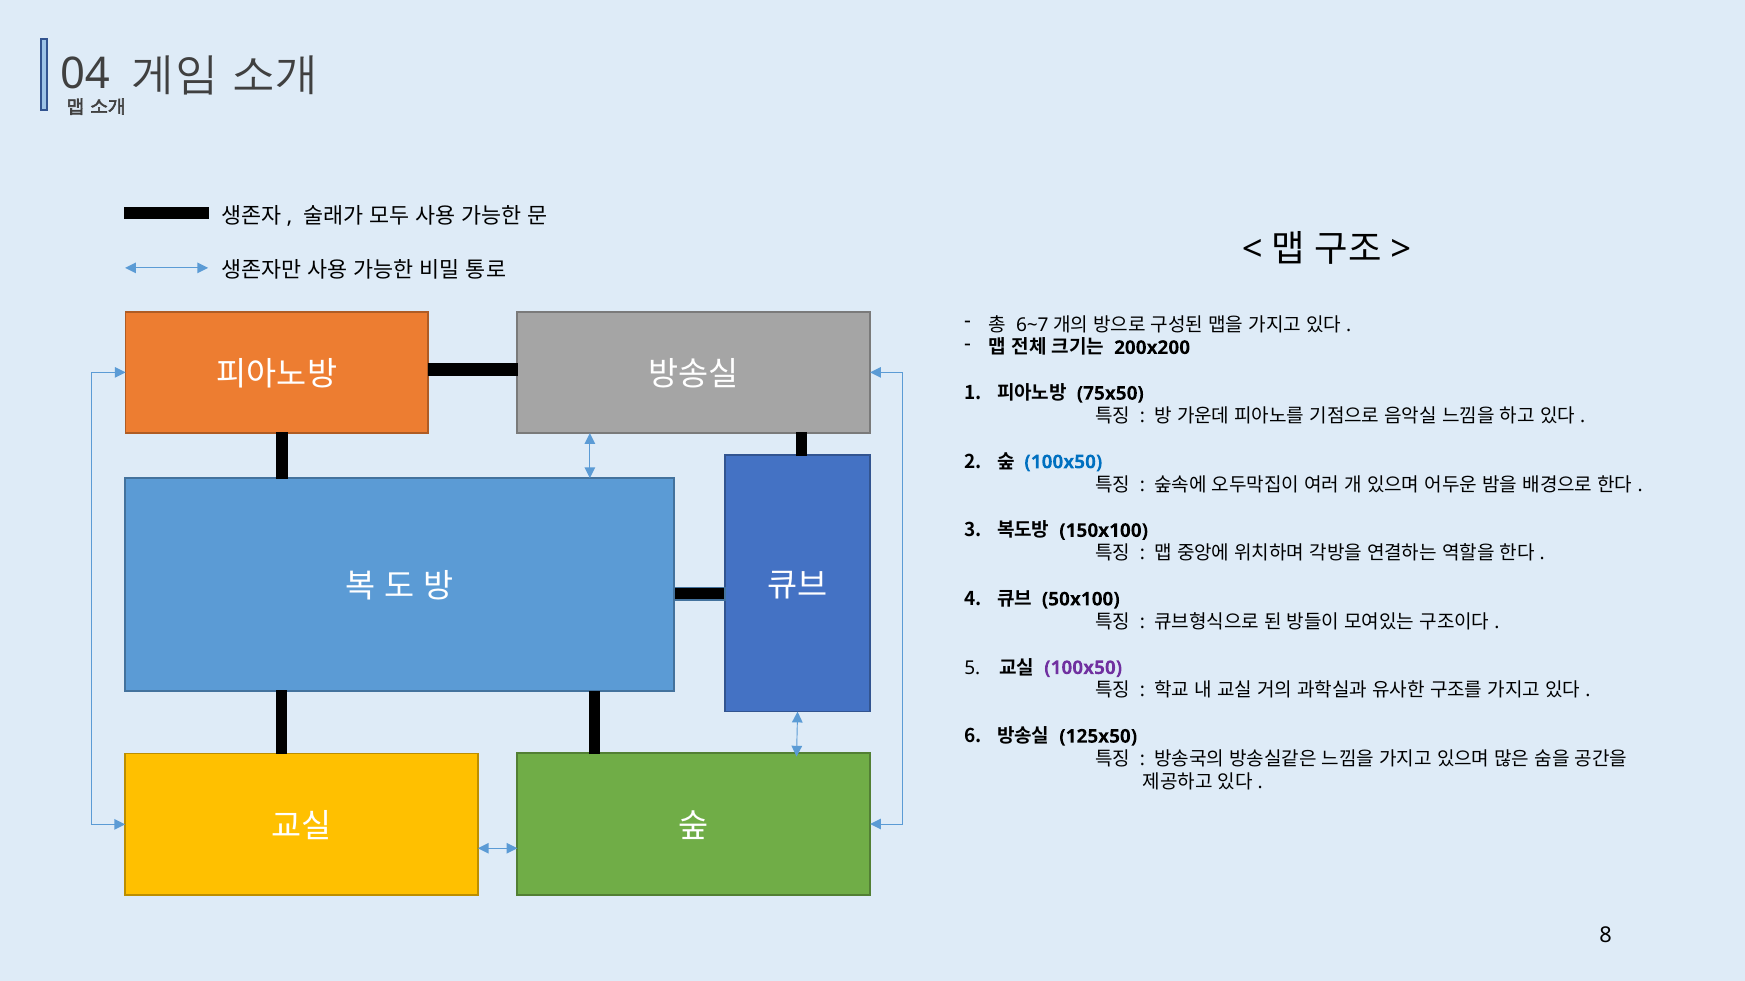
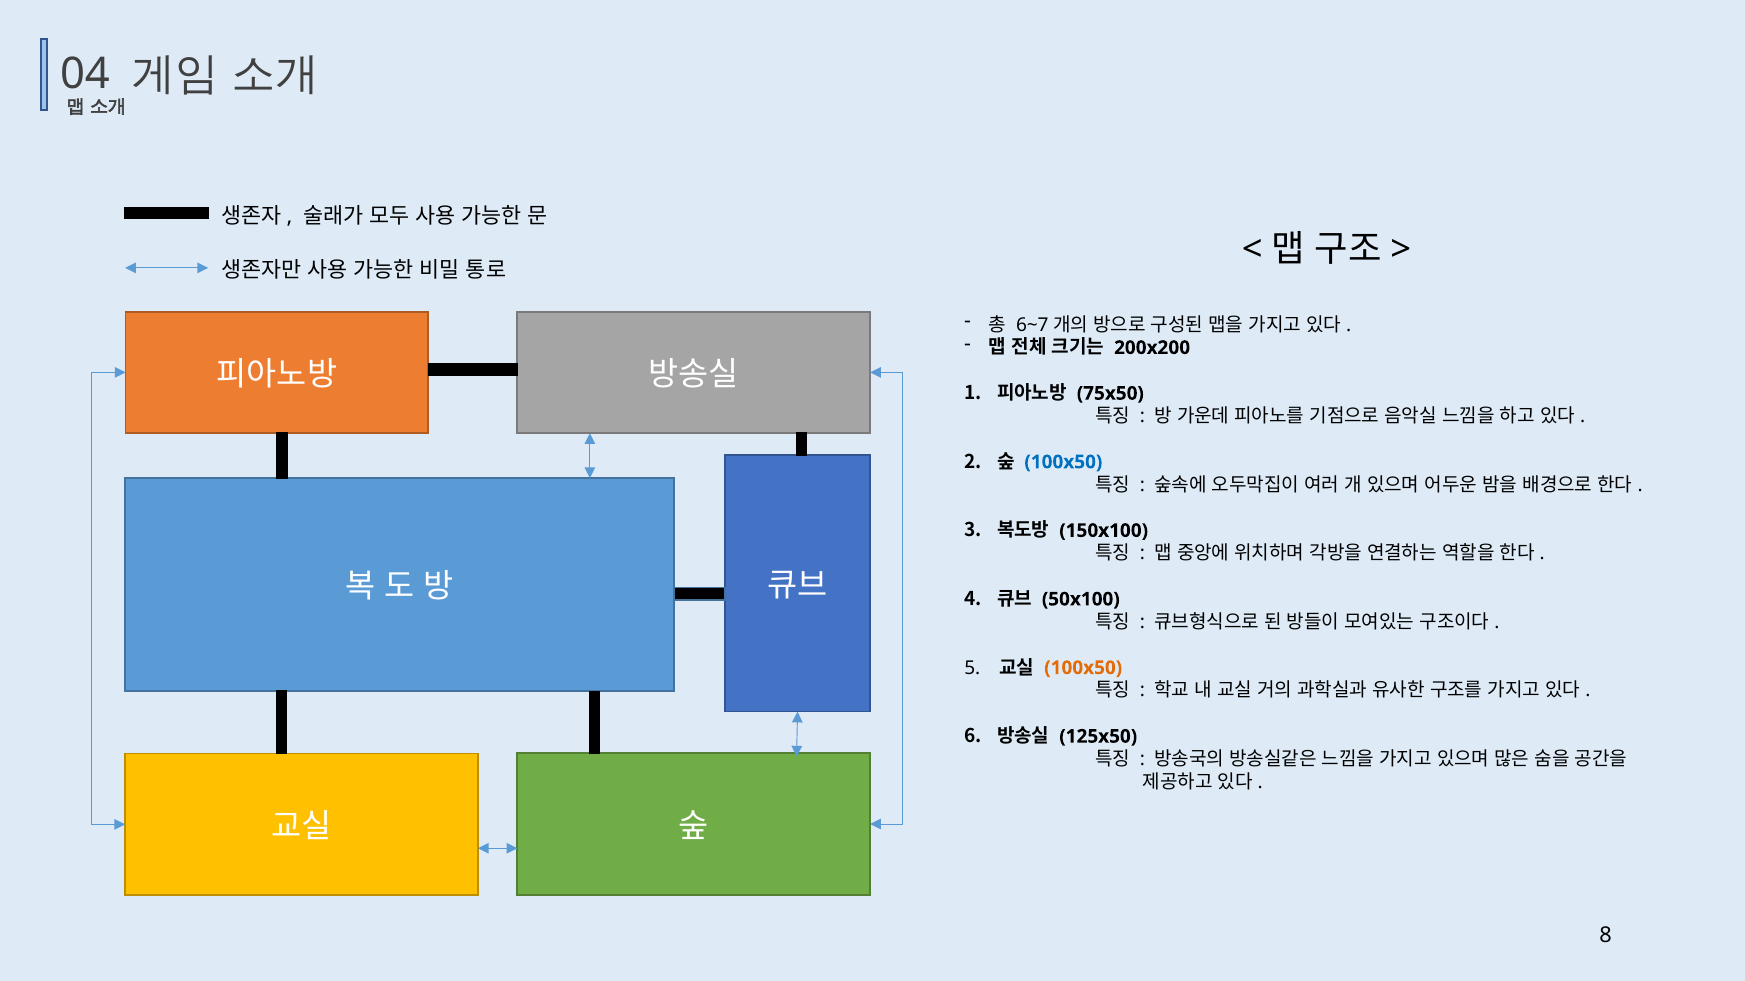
100x50 at (1083, 668) colour: purple -> orange
